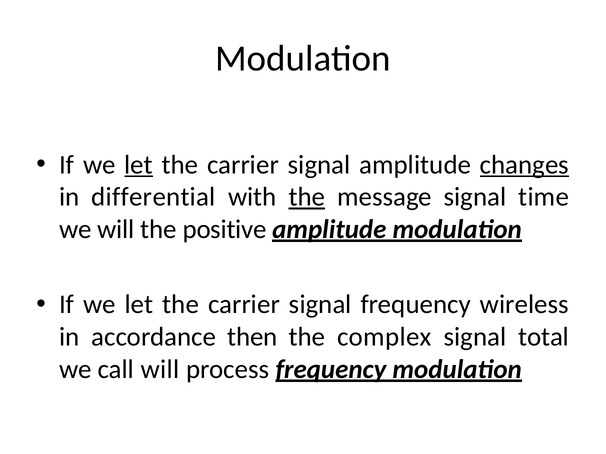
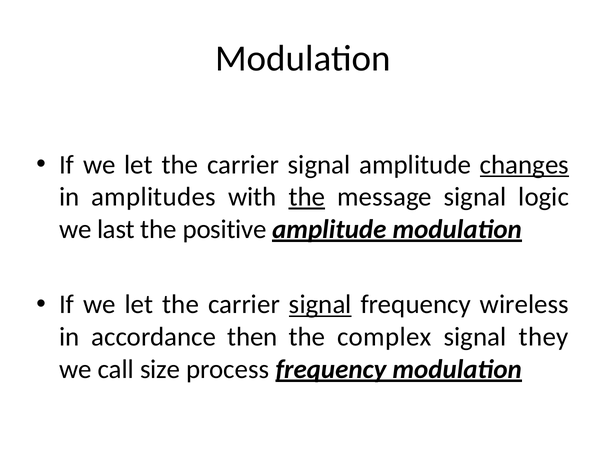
let at (139, 165) underline: present -> none
differential: differential -> amplitudes
time: time -> logic
we will: will -> last
signal at (320, 305) underline: none -> present
total: total -> they
call will: will -> size
